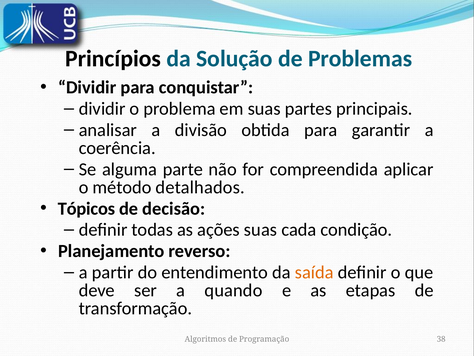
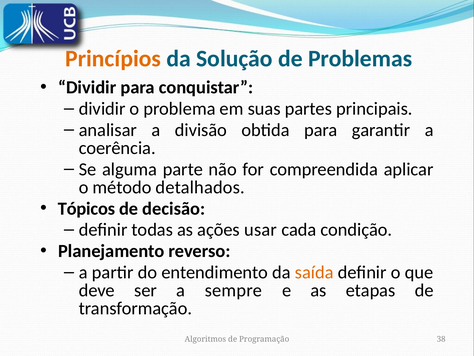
Princípios colour: black -> orange
ações suas: suas -> usar
quando: quando -> sempre
